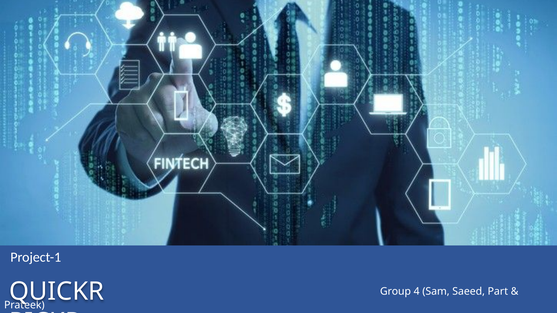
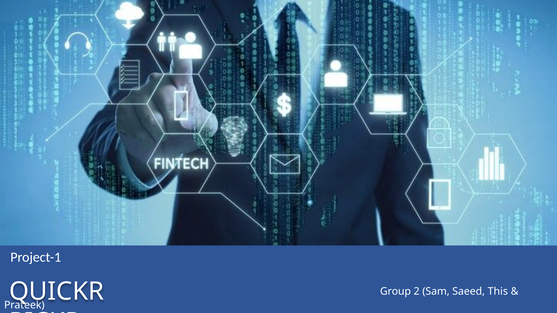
4: 4 -> 2
Part: Part -> This
